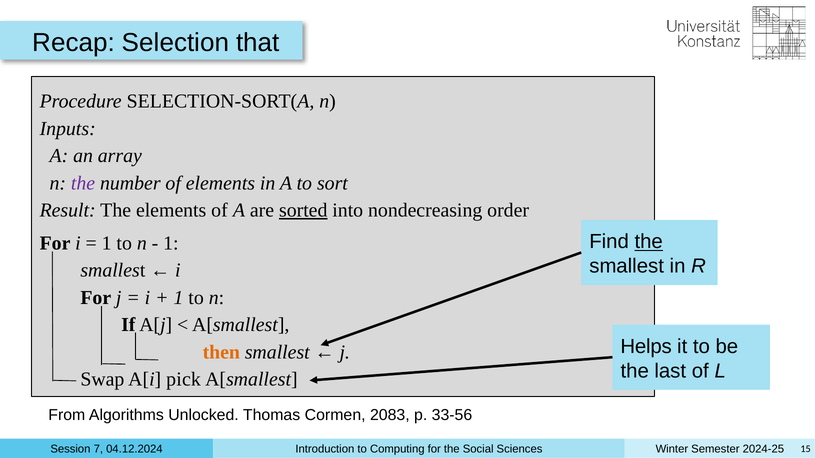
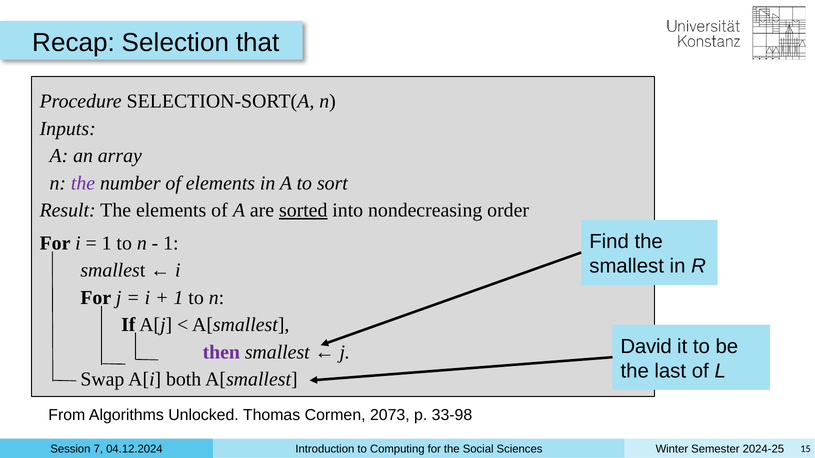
the at (649, 242) underline: present -> none
Helps: Helps -> David
then colour: orange -> purple
pick: pick -> both
2083: 2083 -> 2073
33-56: 33-56 -> 33-98
